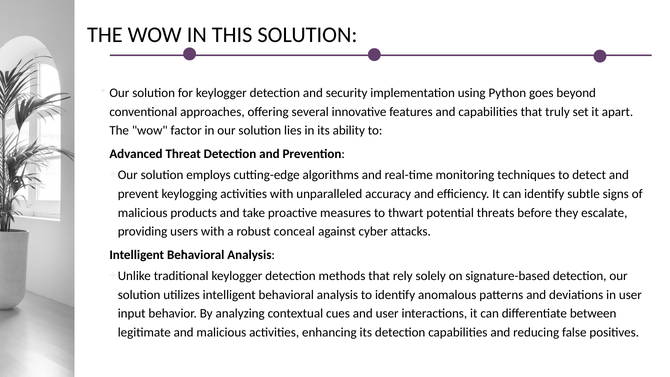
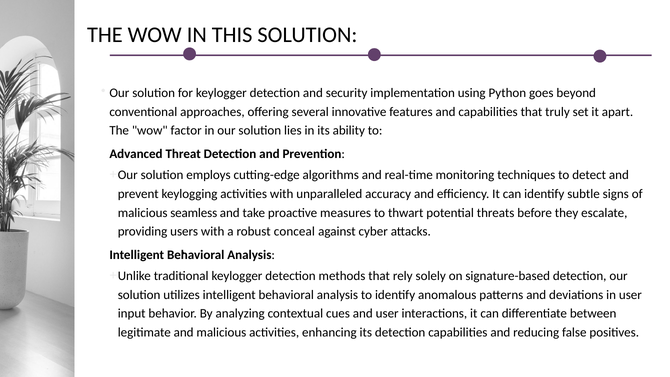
products: products -> seamless
